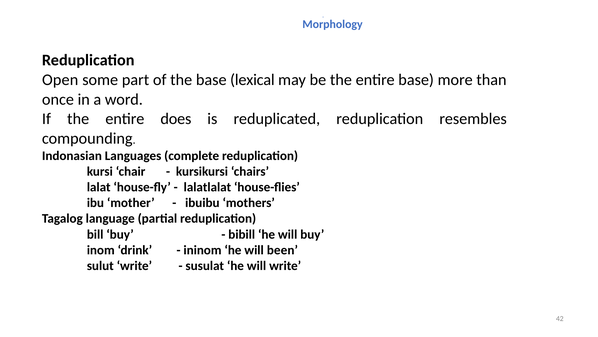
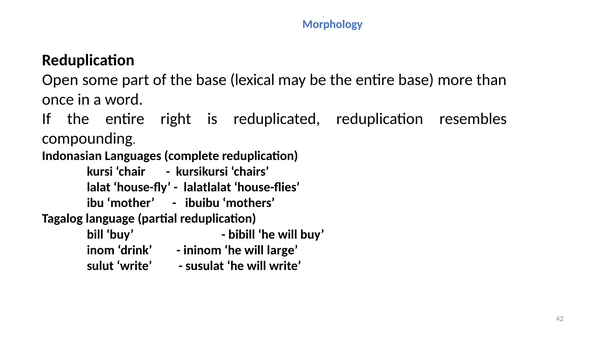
does: does -> right
been: been -> large
